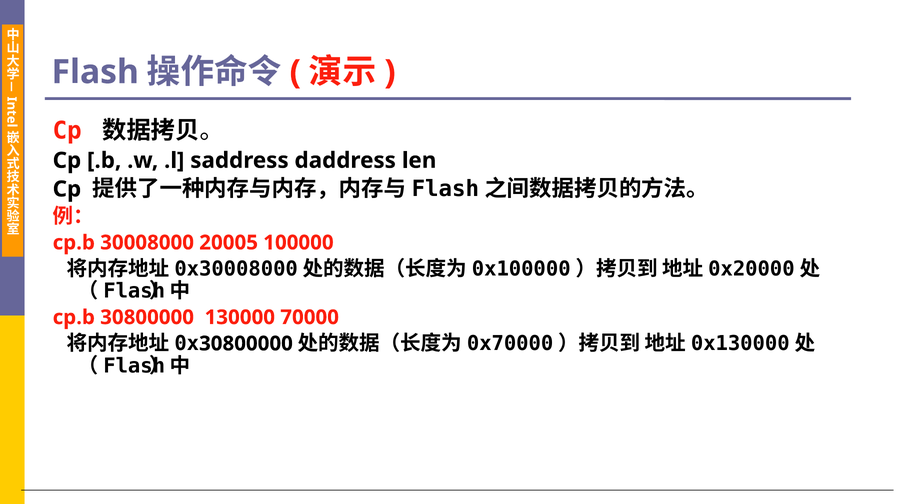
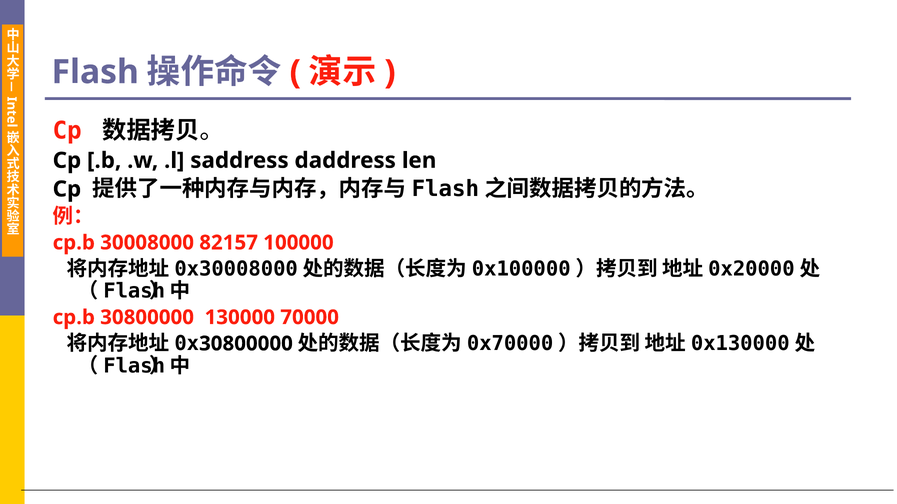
20005: 20005 -> 82157
